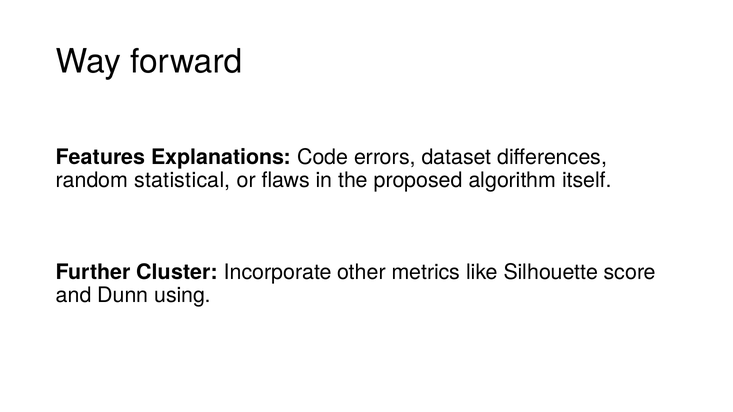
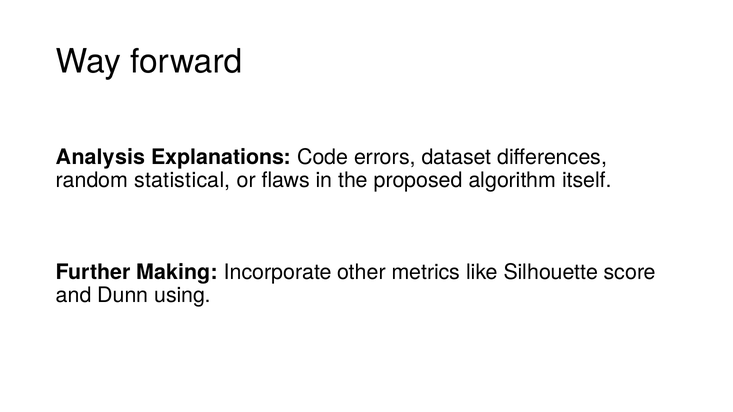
Features: Features -> Analysis
Cluster: Cluster -> Making
